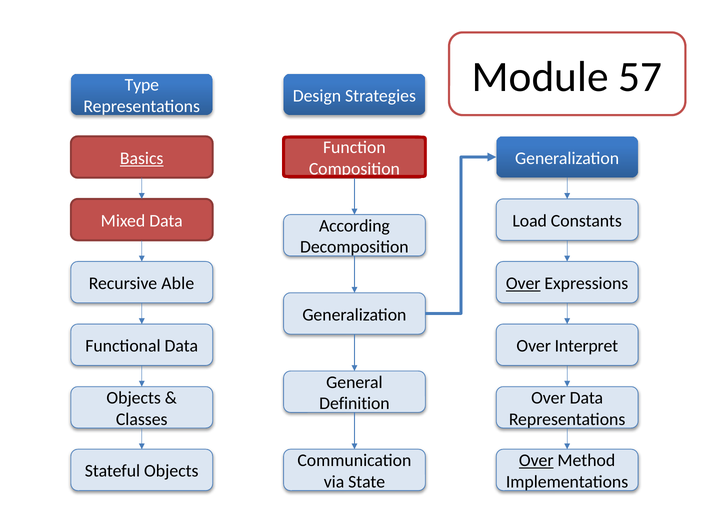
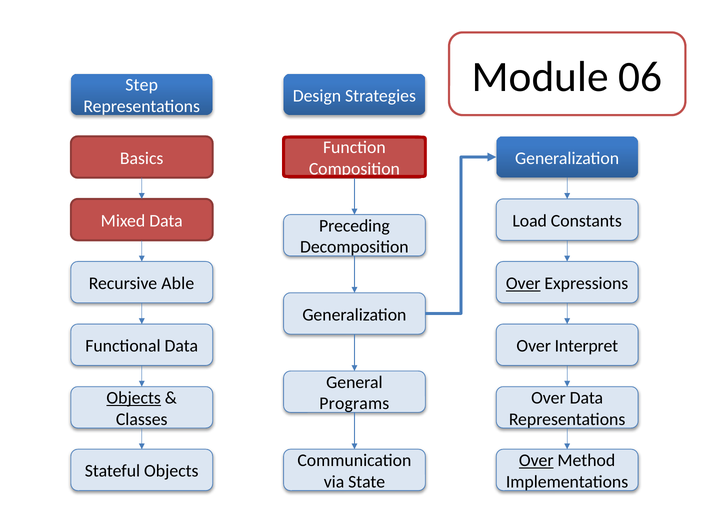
57: 57 -> 06
Type: Type -> Step
Basics underline: present -> none
According: According -> Preceding
Objects at (134, 398) underline: none -> present
Definition: Definition -> Programs
